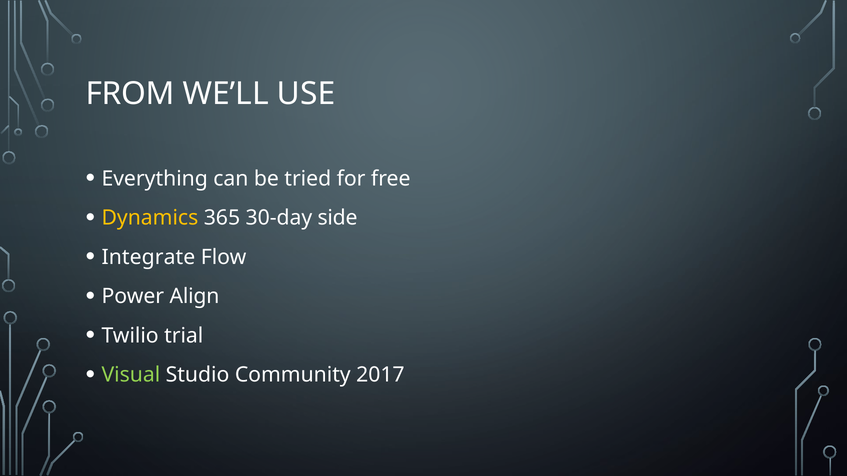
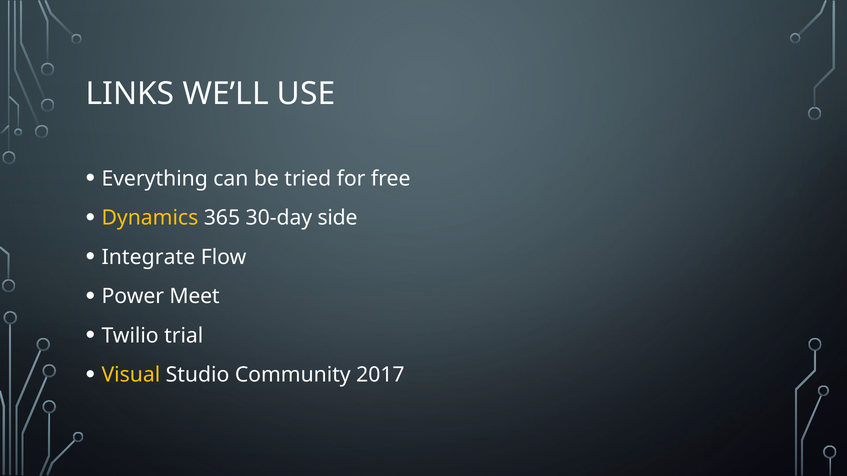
FROM: FROM -> LINKS
Align: Align -> Meet
Visual colour: light green -> yellow
